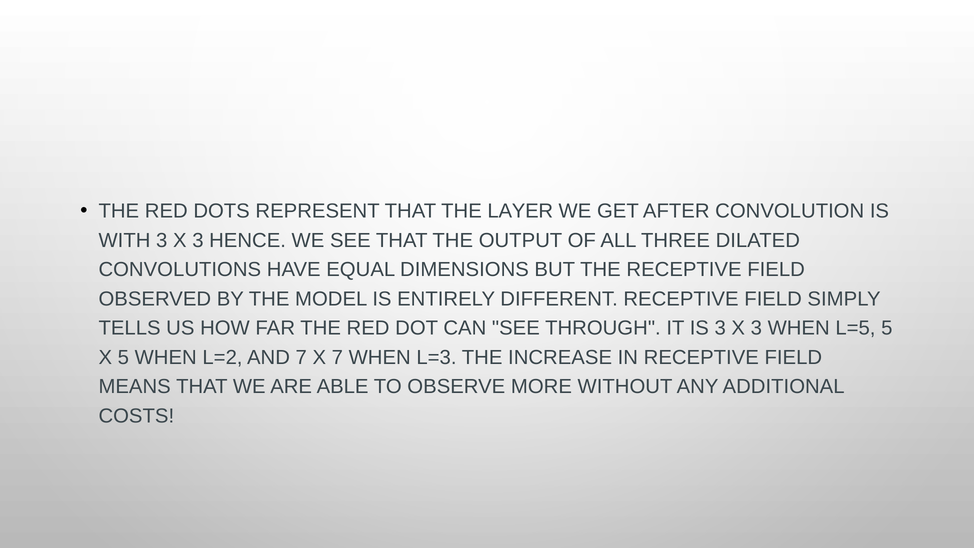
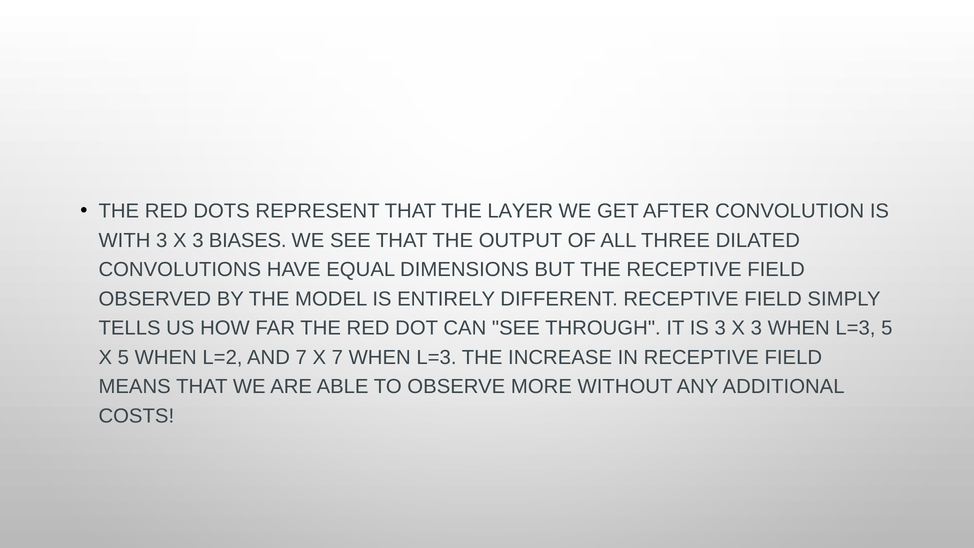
HENCE: HENCE -> BIASES
3 WHEN L=5: L=5 -> L=3
